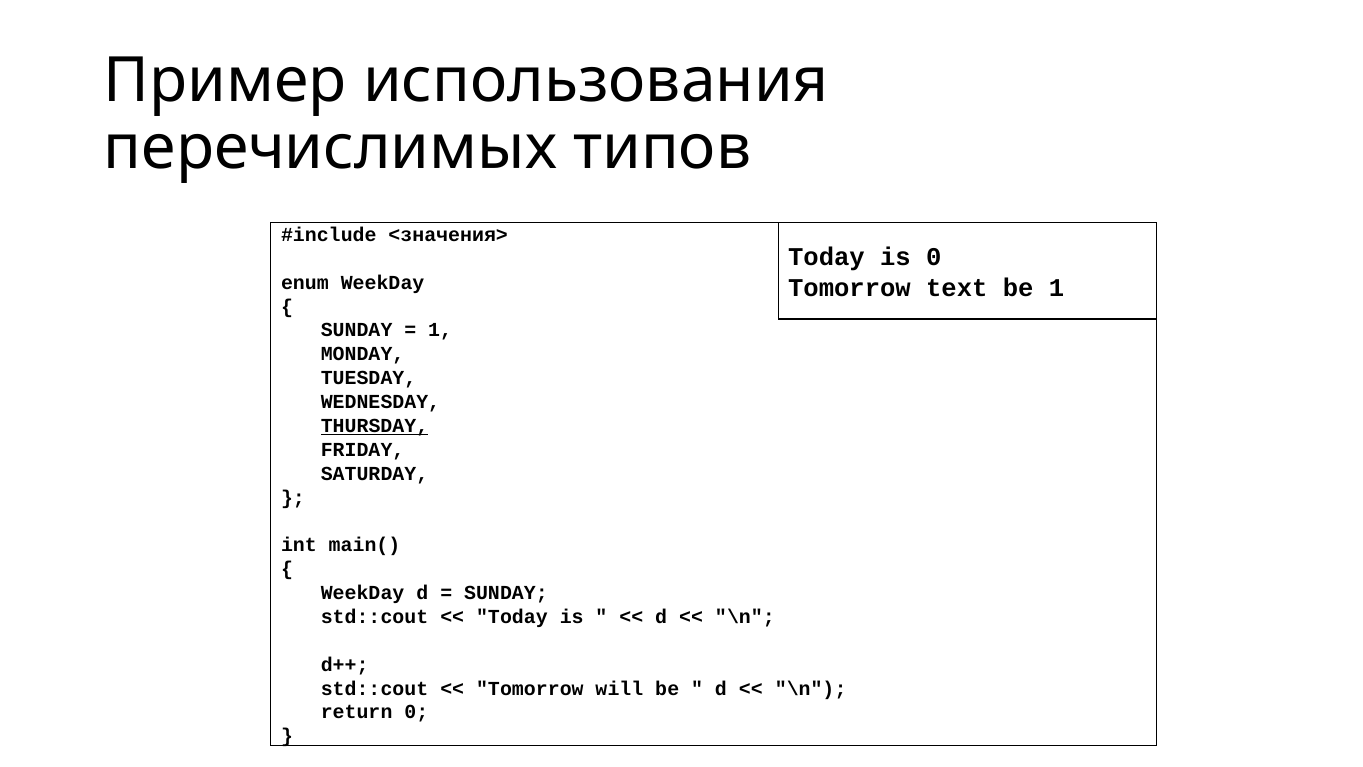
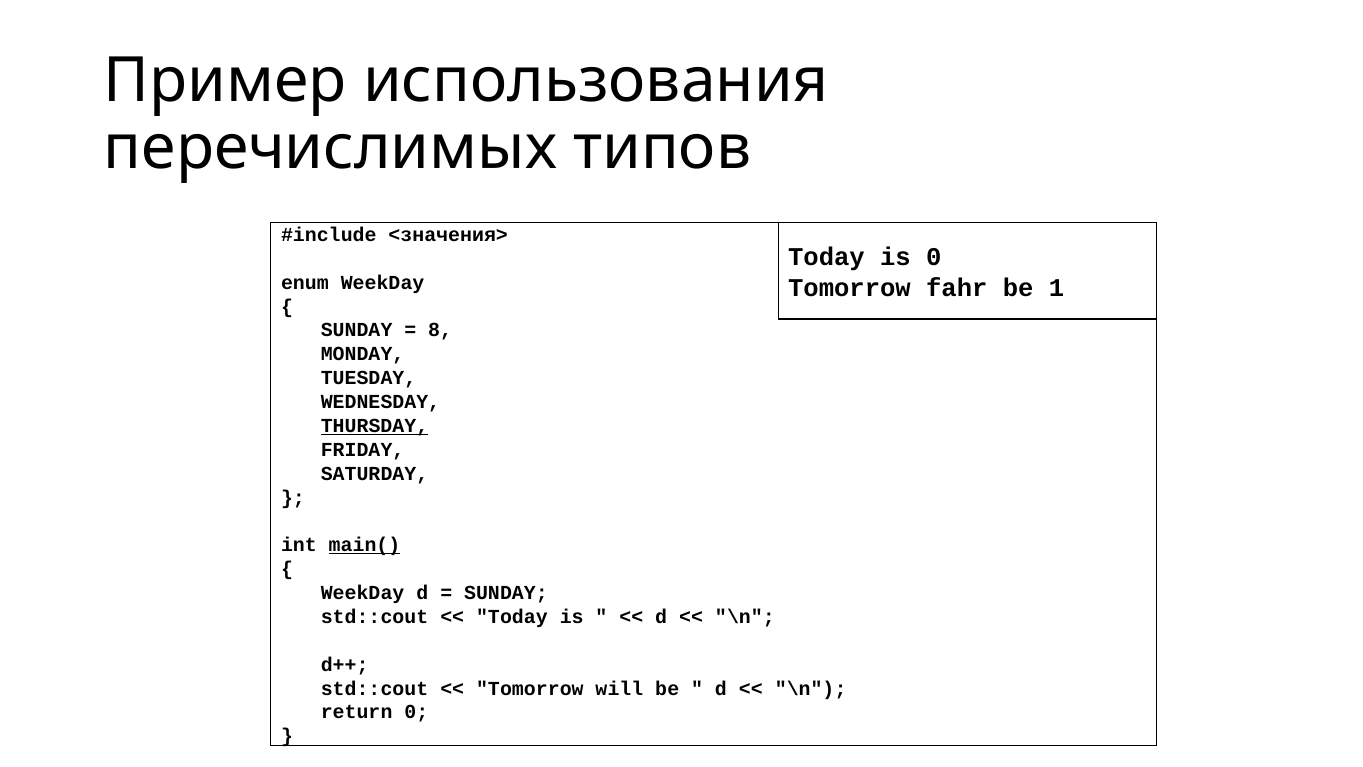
text: text -> fahr
1 at (440, 330): 1 -> 8
main( underline: none -> present
